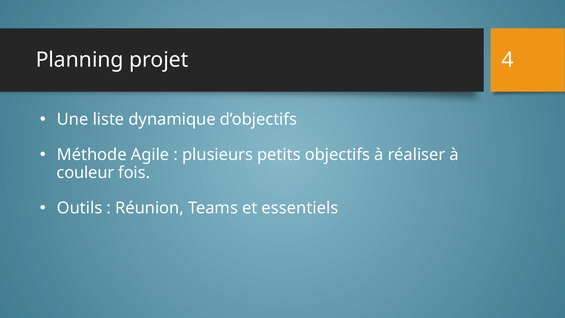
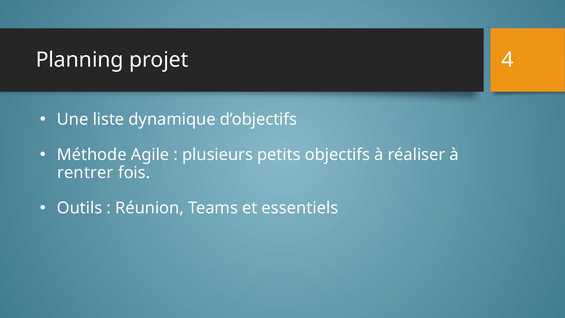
couleur: couleur -> rentrer
